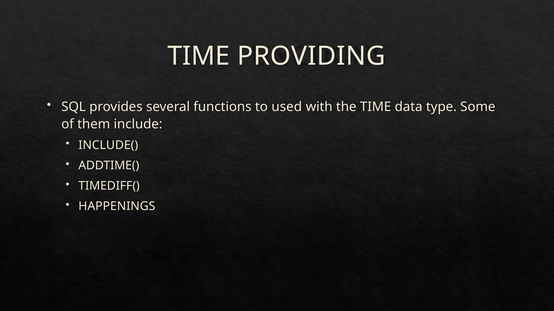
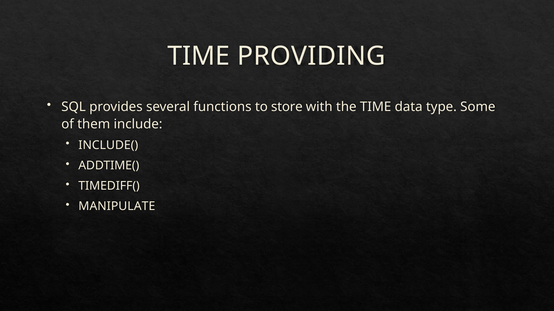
used: used -> store
HAPPENINGS: HAPPENINGS -> MANIPULATE
